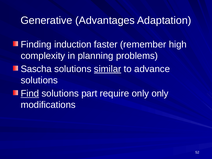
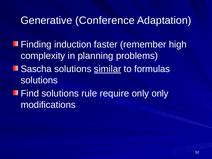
Advantages: Advantages -> Conference
advance: advance -> formulas
Find underline: present -> none
part: part -> rule
